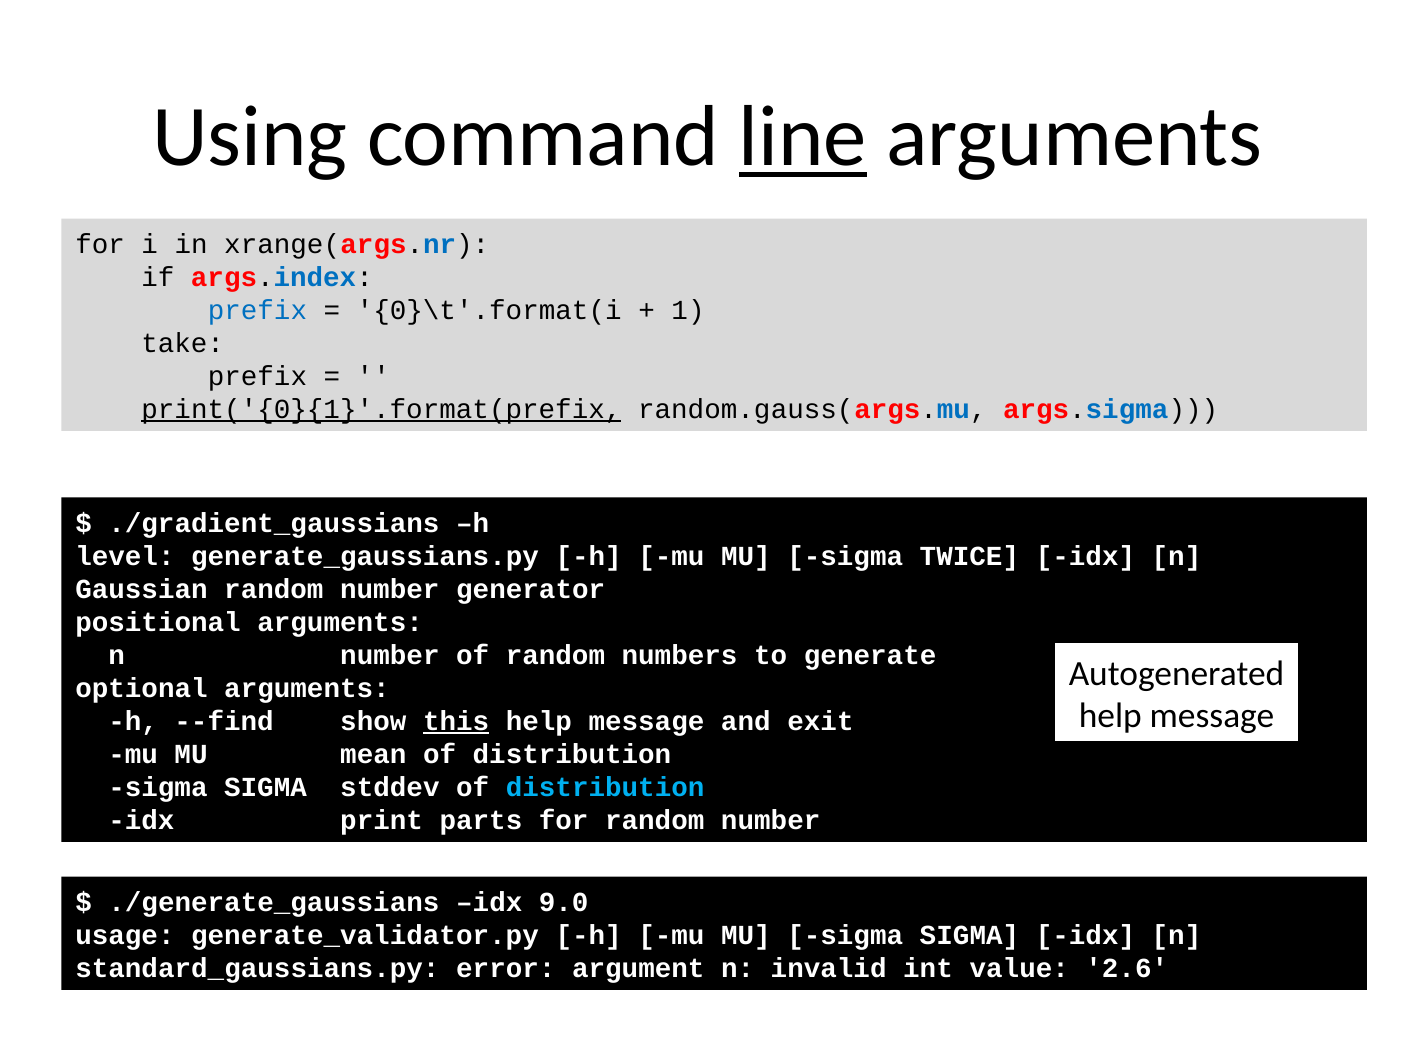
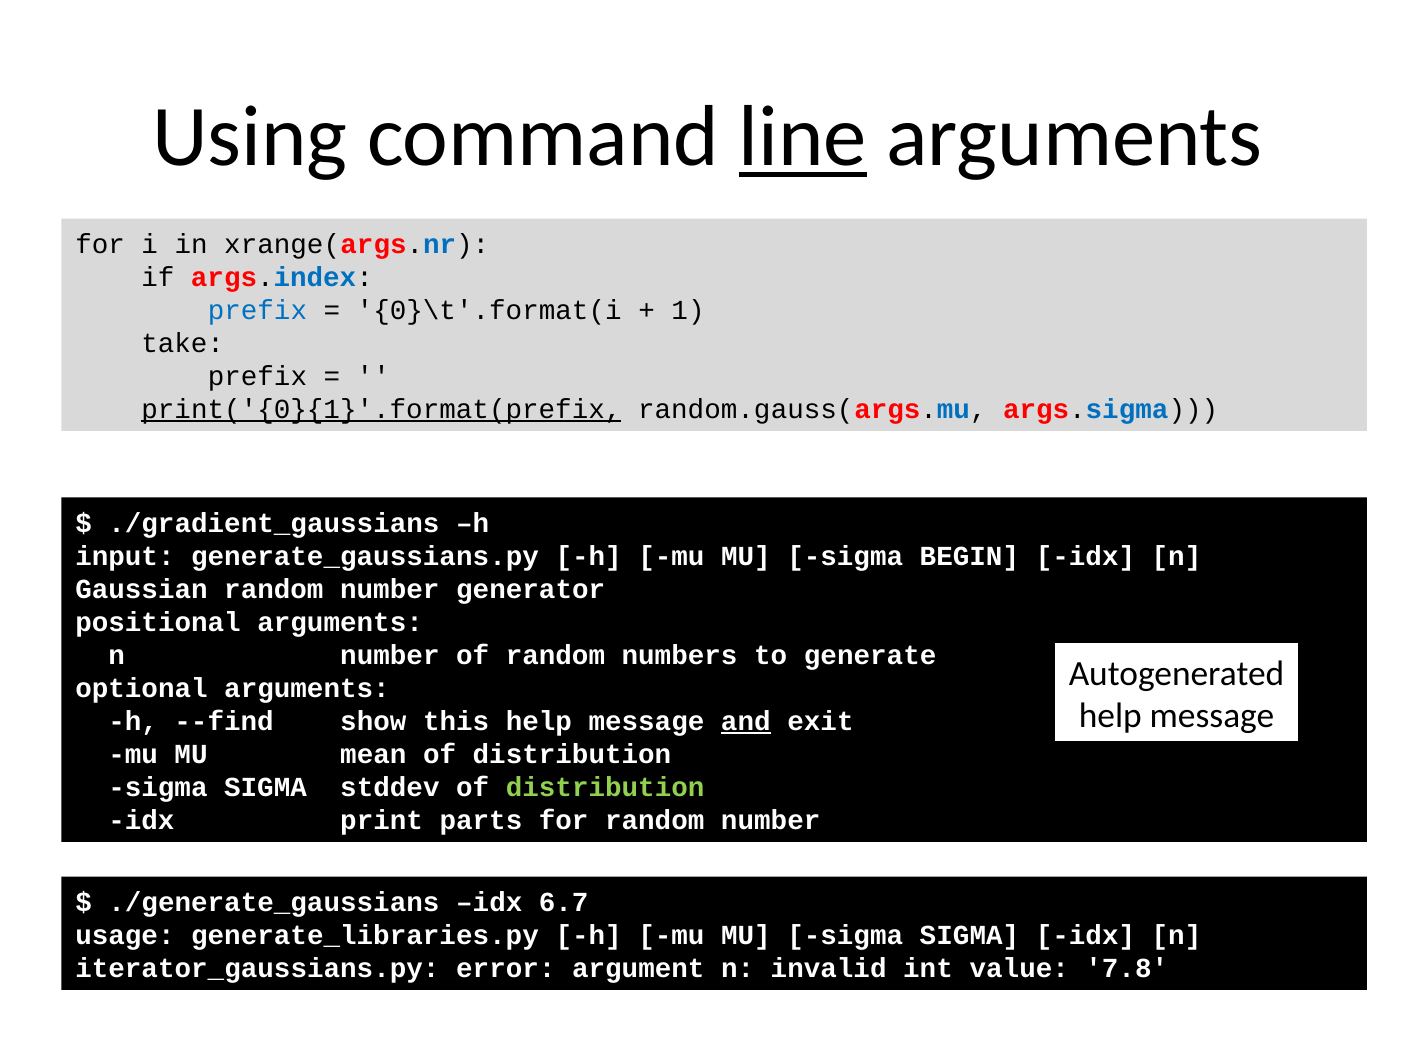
level: level -> input
TWICE: TWICE -> BEGIN
this underline: present -> none
and underline: none -> present
distribution at (605, 788) colour: light blue -> light green
9.0: 9.0 -> 6.7
generate_validator.py: generate_validator.py -> generate_libraries.py
standard_gaussians.py: standard_gaussians.py -> iterator_gaussians.py
2.6: 2.6 -> 7.8
